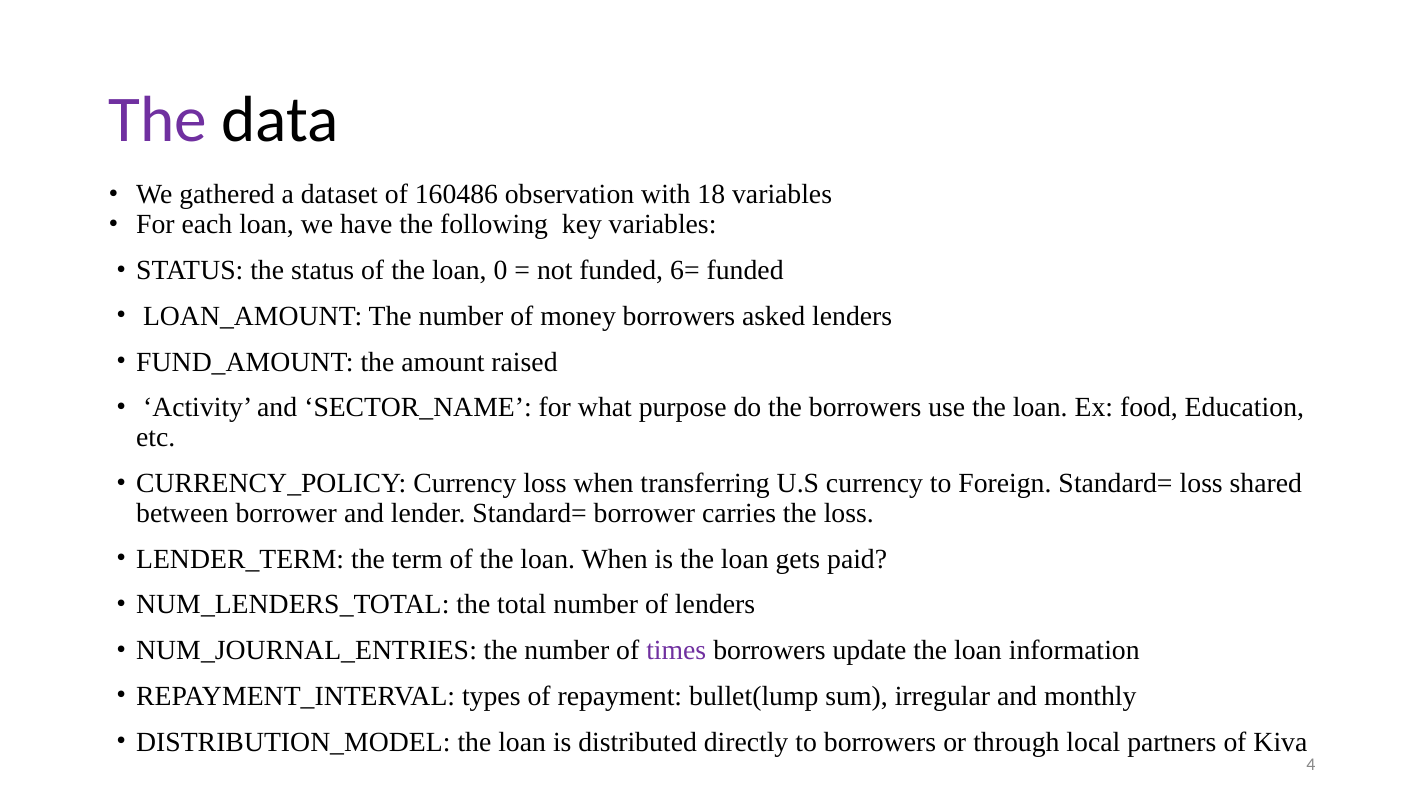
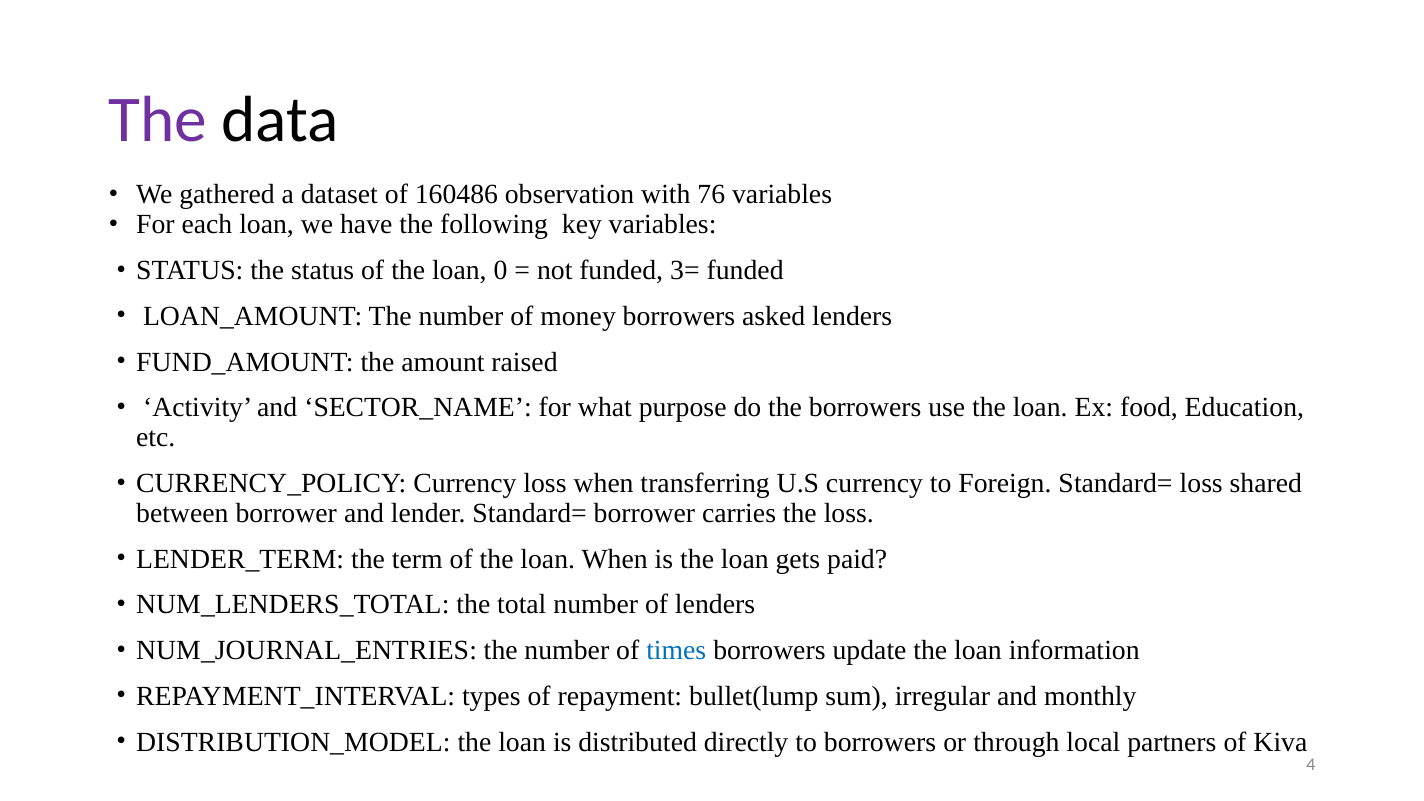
18: 18 -> 76
6=: 6= -> 3=
times colour: purple -> blue
